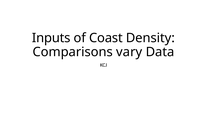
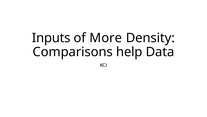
Coast: Coast -> More
vary: vary -> help
